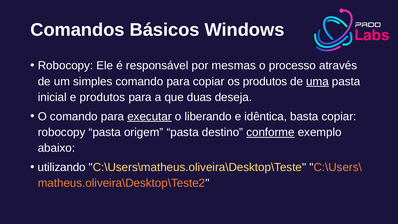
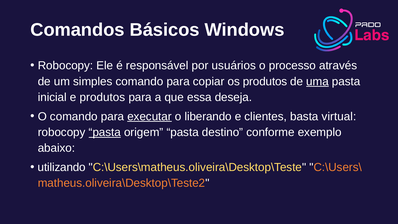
mesmas: mesmas -> usuários
duas: duas -> essa
idêntica: idêntica -> clientes
basta copiar: copiar -> virtual
pasta at (105, 132) underline: none -> present
conforme underline: present -> none
